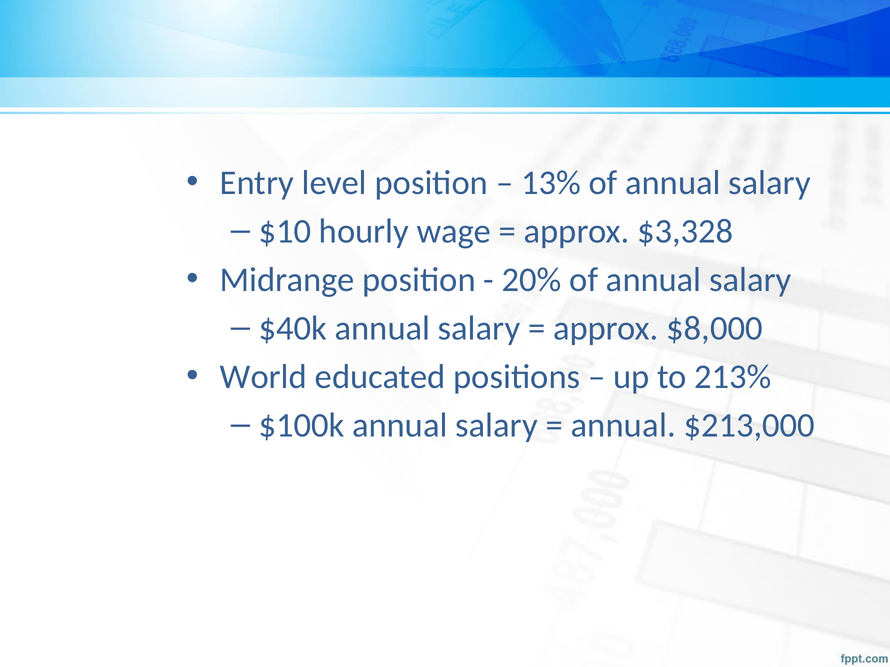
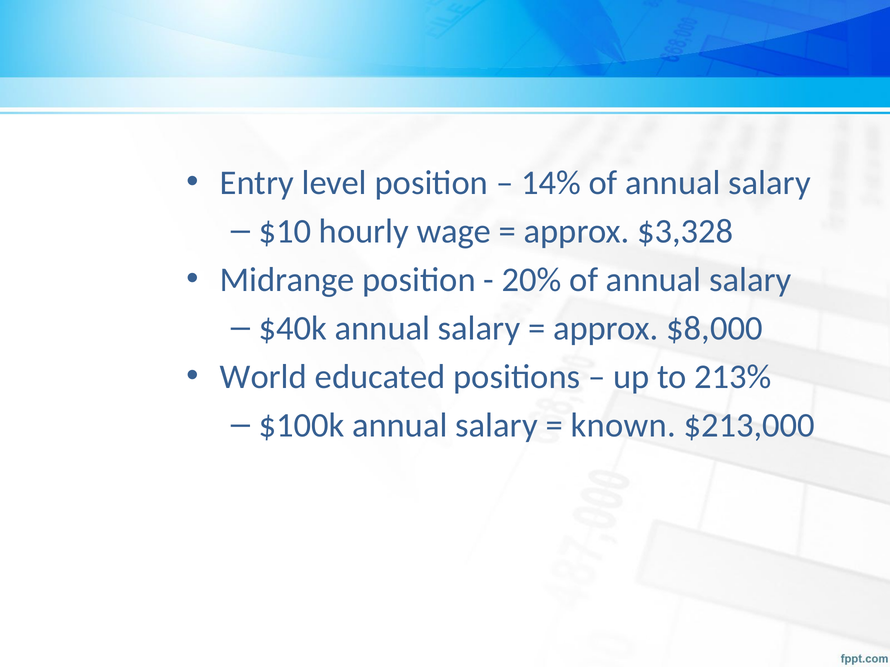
13%: 13% -> 14%
annual at (623, 426): annual -> known
